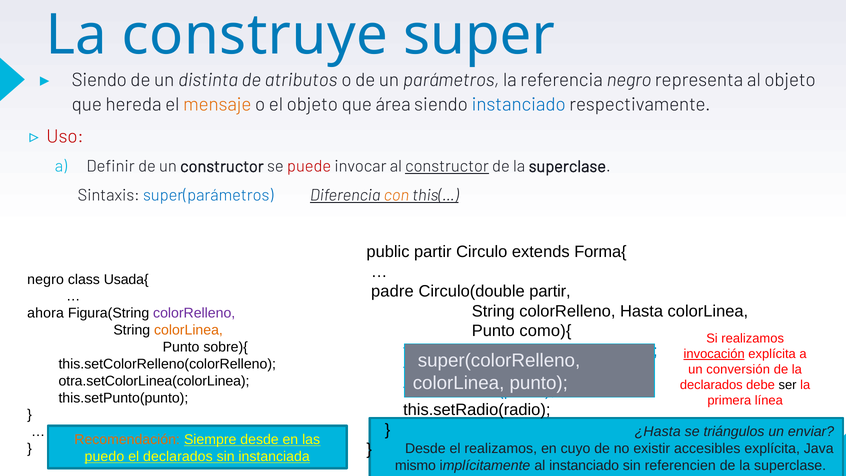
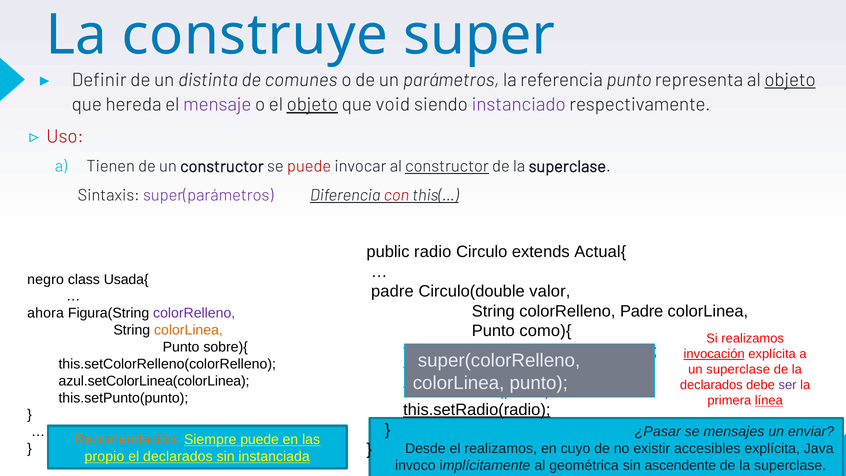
Siendo at (99, 80): Siendo -> Definir
atributos: atributos -> comunes
referencia negro: negro -> punto
objeto at (790, 80) underline: none -> present
mensaje colour: orange -> purple
objeto at (312, 105) underline: none -> present
área: área -> void
instanciado at (519, 105) colour: blue -> purple
Definir: Definir -> Tienen
super(parámetros colour: blue -> purple
con colour: orange -> red
public partir: partir -> radio
Forma{: Forma{ -> Actual{
Circulo(double partir: partir -> valor
colorRelleno Hasta: Hasta -> Padre
un conversión: conversión -> superclase
otra.setColorLinea(colorLinea: otra.setColorLinea(colorLinea -> azul.setColorLinea(colorLinea
ser colour: black -> purple
línea underline: none -> present
this.setRadio(radio underline: none -> present
¿Hasta: ¿Hasta -> ¿Pasar
triángulos: triángulos -> mensajes
Siempre desde: desde -> puede
puedo: puedo -> propio
mismo: mismo -> invoco
al instanciado: instanciado -> geométrica
referencien: referencien -> ascendente
